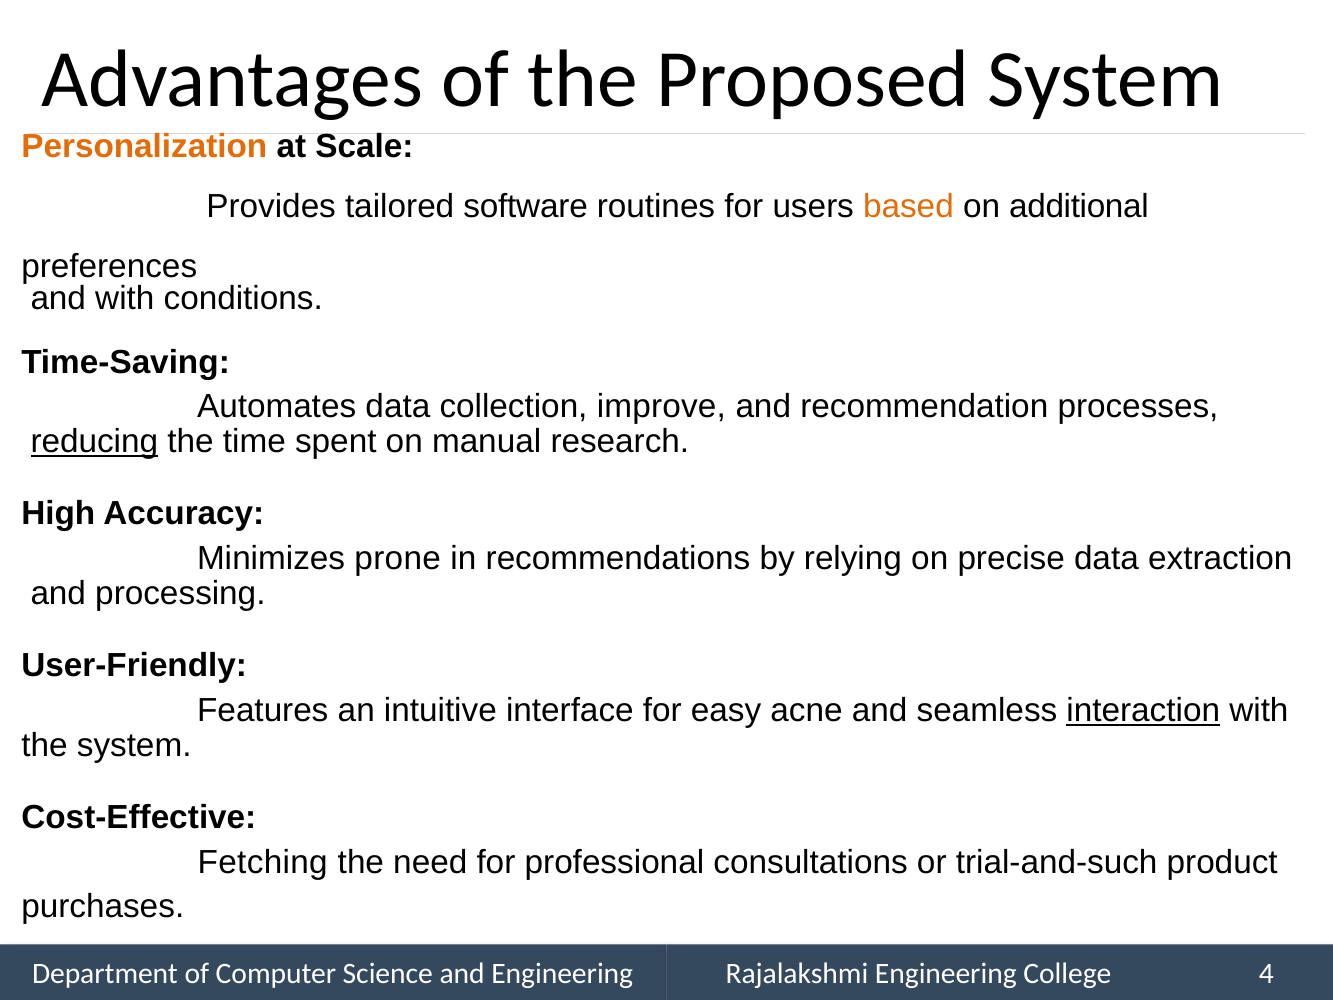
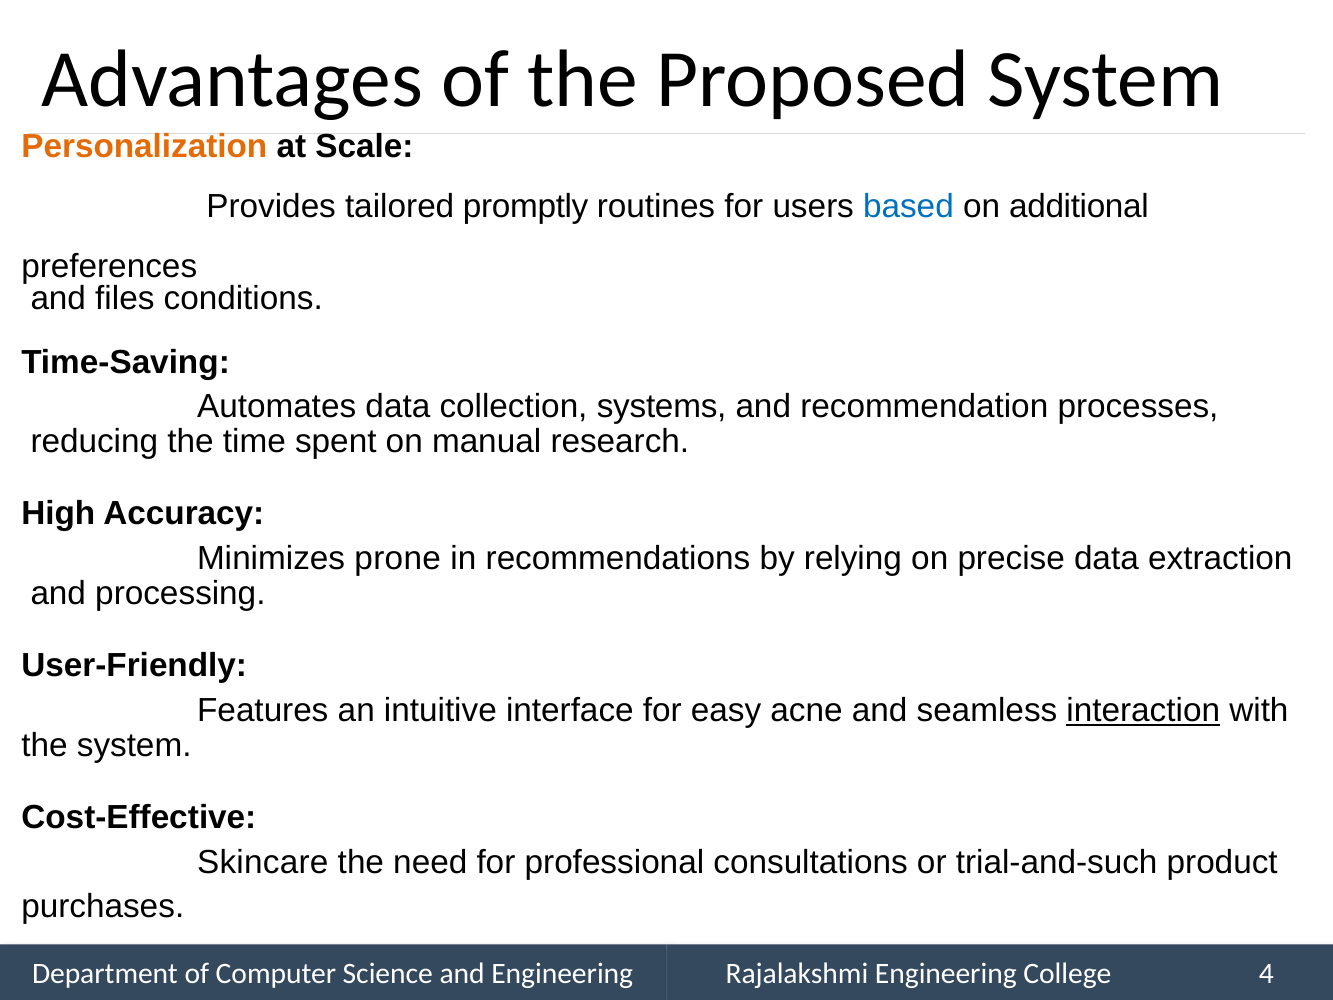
software: software -> promptly
based colour: orange -> blue
and with: with -> files
improve: improve -> systems
reducing underline: present -> none
Fetching: Fetching -> Skincare
